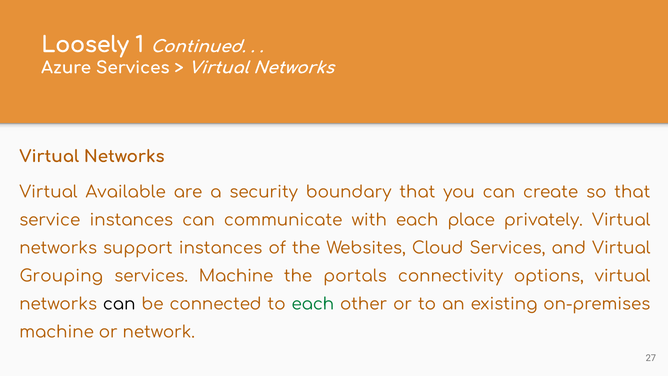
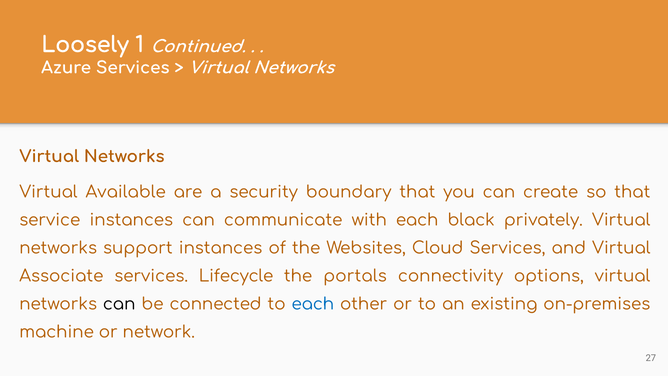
place: place -> black
Grouping: Grouping -> Associate
services Machine: Machine -> Lifecycle
each at (313, 304) colour: green -> blue
